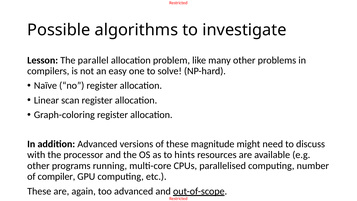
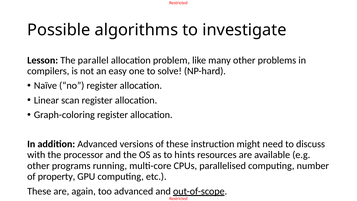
magnitude: magnitude -> instruction
compiler: compiler -> property
